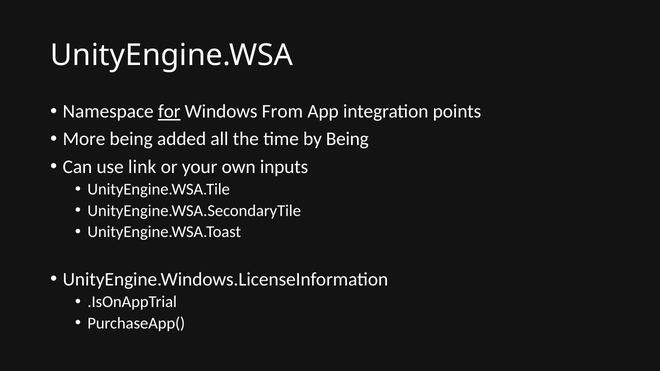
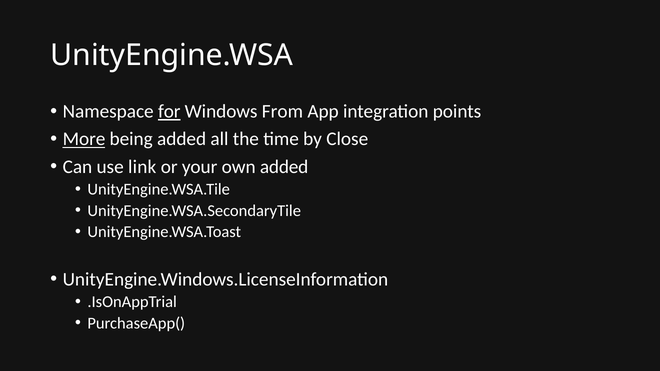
More underline: none -> present
by Being: Being -> Close
own inputs: inputs -> added
